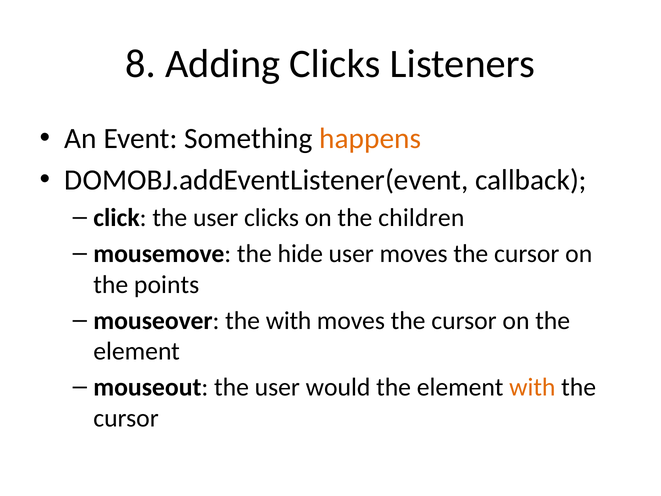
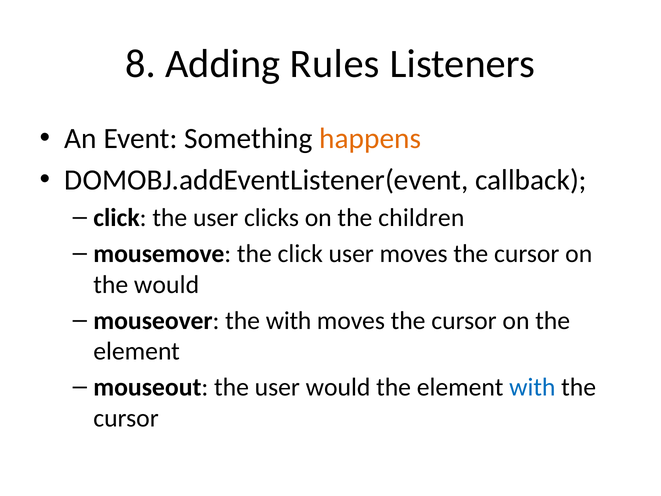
Adding Clicks: Clicks -> Rules
the hide: hide -> click
the points: points -> would
with at (532, 387) colour: orange -> blue
